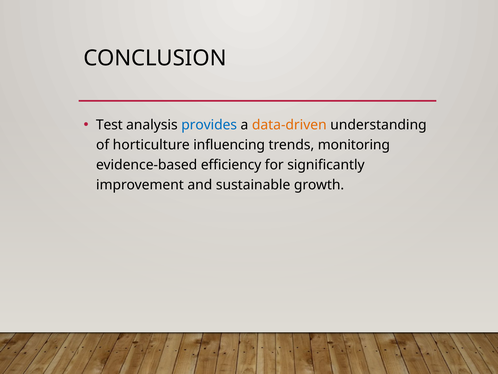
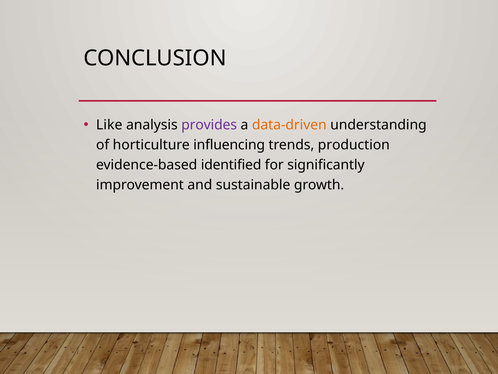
Test: Test -> Like
provides colour: blue -> purple
monitoring: monitoring -> production
efficiency: efficiency -> identified
